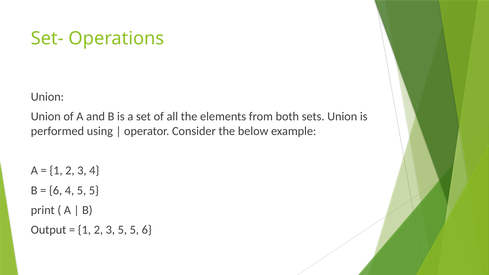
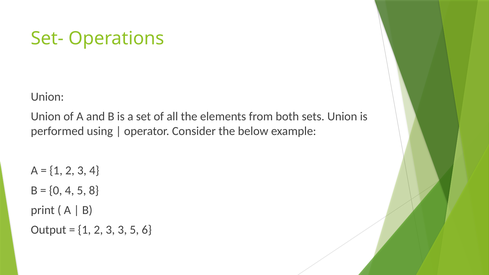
6 at (56, 190): 6 -> 0
4 5 5: 5 -> 8
3 5: 5 -> 3
